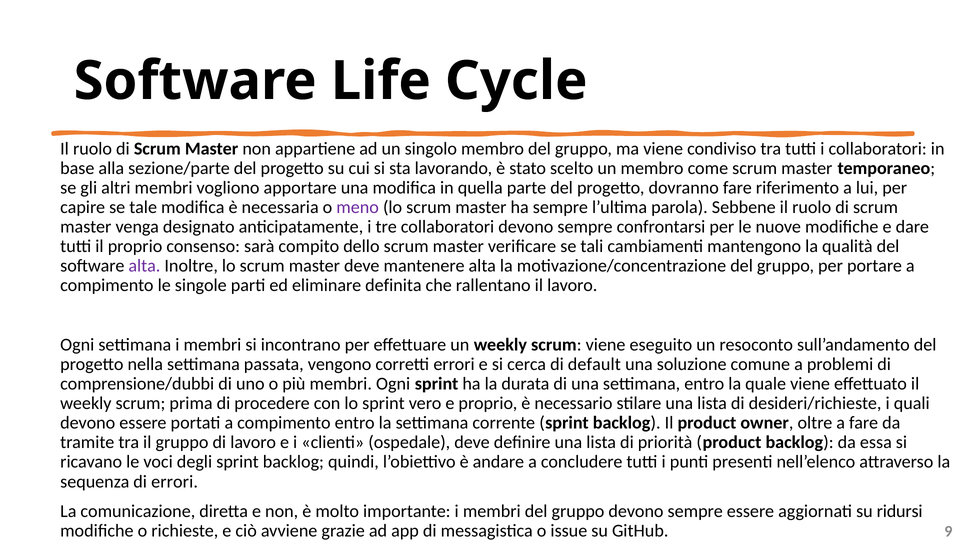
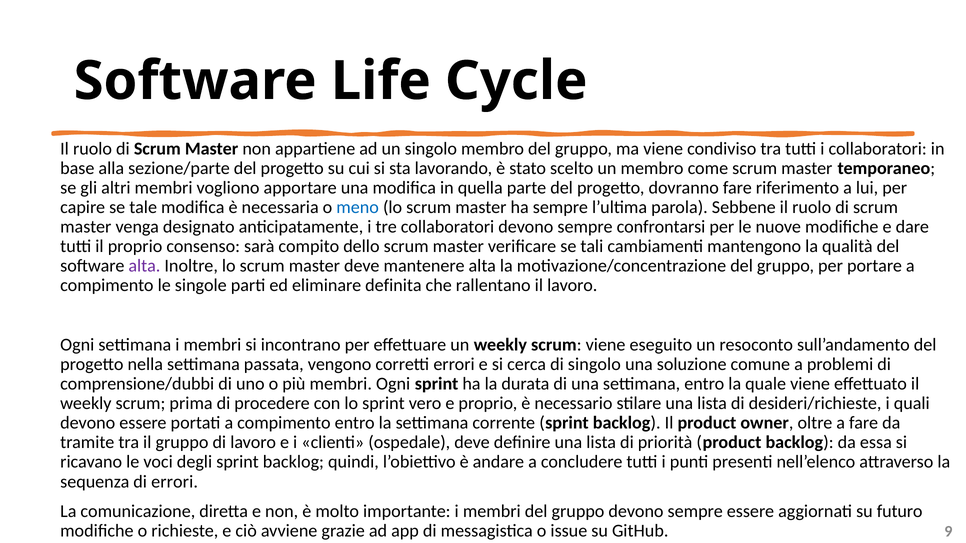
meno colour: purple -> blue
di default: default -> singolo
ridursi: ridursi -> futuro
